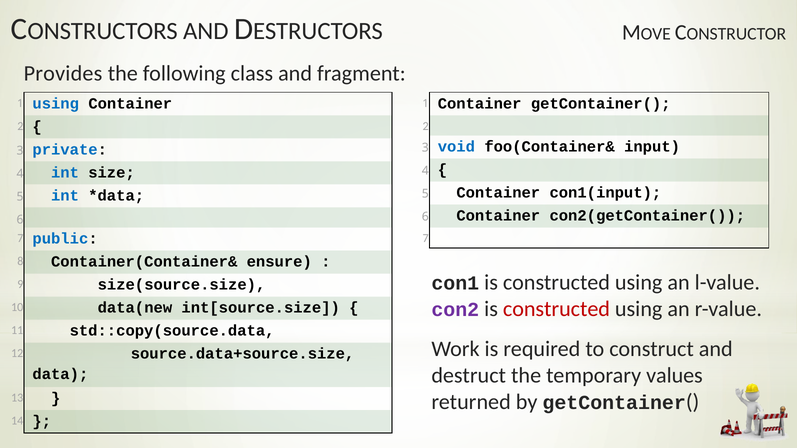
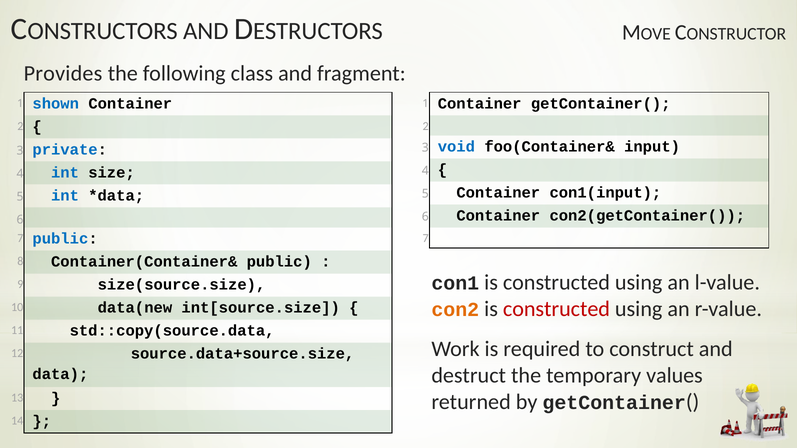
1 using: using -> shown
Container(Container& ensure: ensure -> public
con2 colour: purple -> orange
